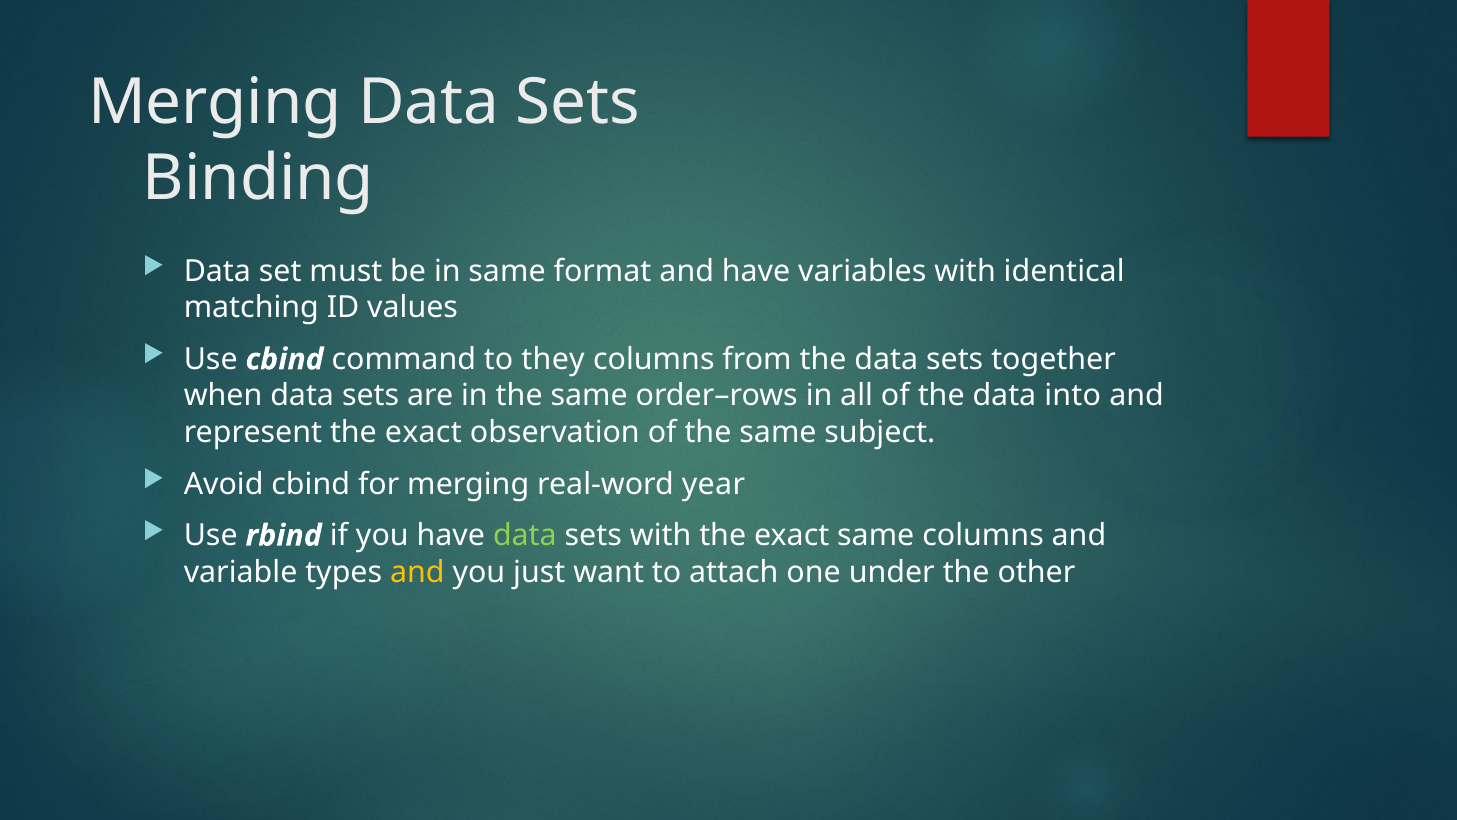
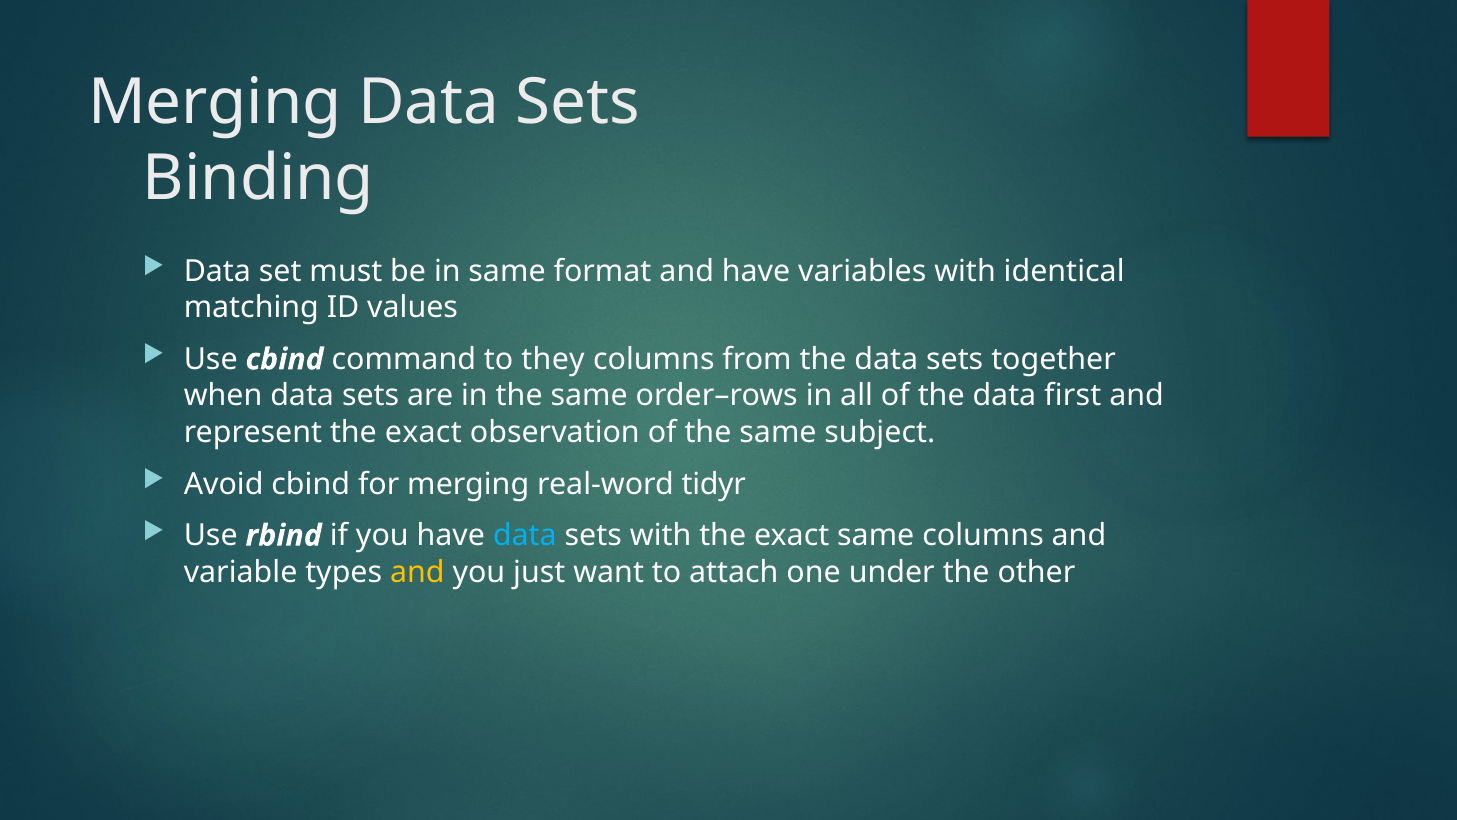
into: into -> first
year: year -> tidyr
data at (525, 535) colour: light green -> light blue
